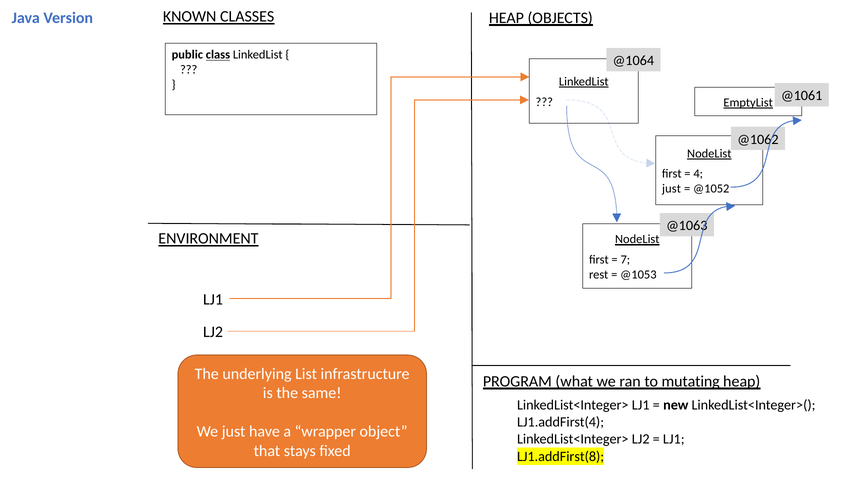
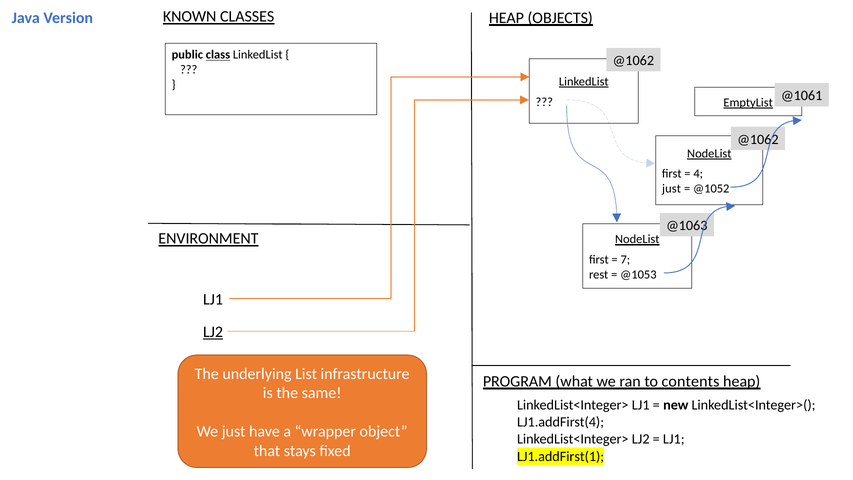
@1064 at (633, 61): @1064 -> @1062
LJ2 at (213, 332) underline: none -> present
mutating: mutating -> contents
LJ1.addFirst(8: LJ1.addFirst(8 -> LJ1.addFirst(1
